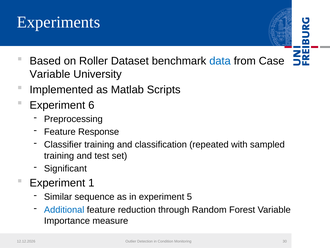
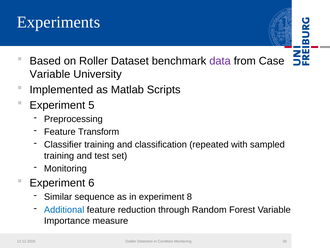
data colour: blue -> purple
6: 6 -> 5
Response: Response -> Transform
Significant at (65, 168): Significant -> Monitoring
1: 1 -> 6
5: 5 -> 8
